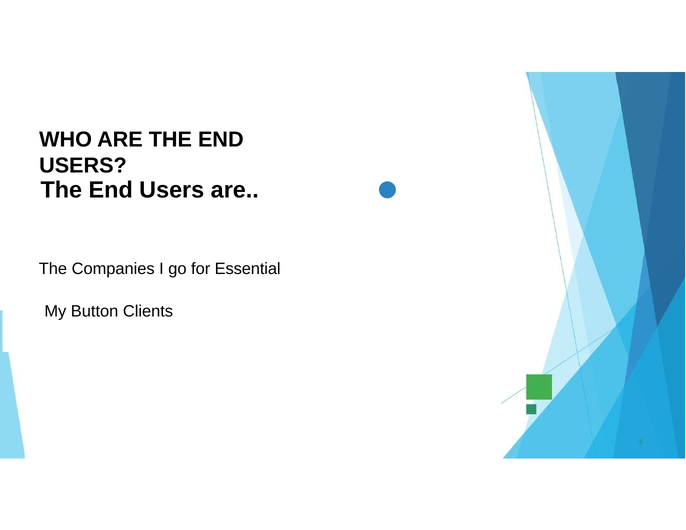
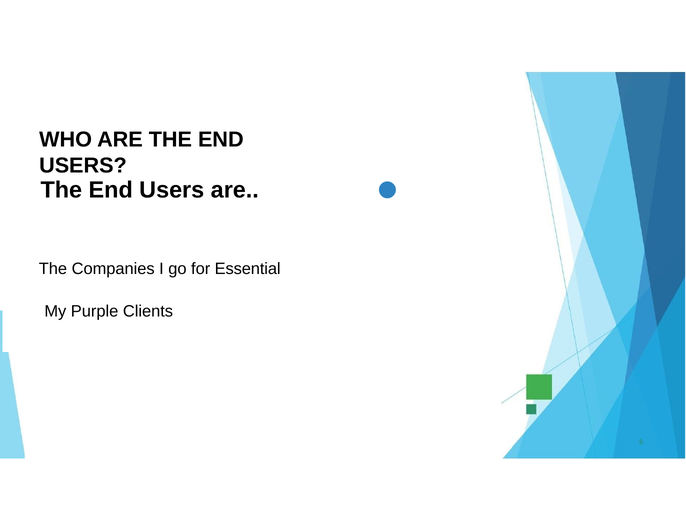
Button: Button -> Purple
